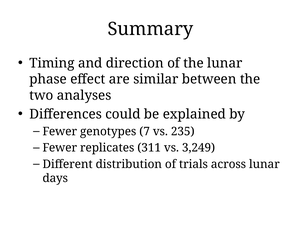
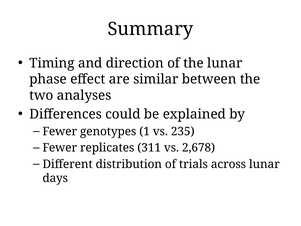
7: 7 -> 1
3,249: 3,249 -> 2,678
